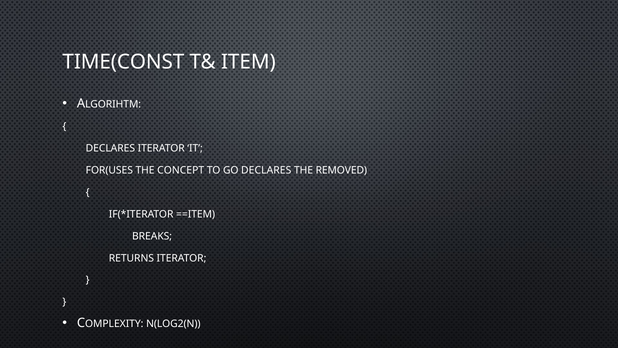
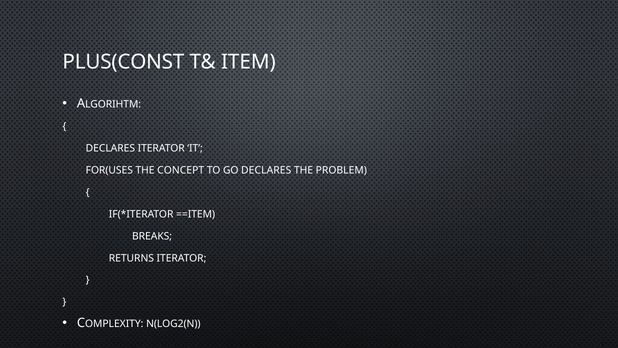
TIME(CONST: TIME(CONST -> PLUS(CONST
REMOVED: REMOVED -> PROBLEM
